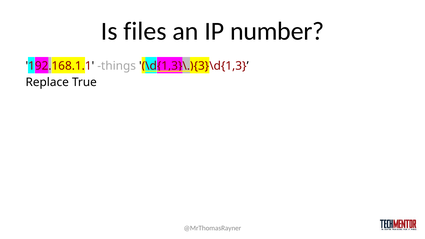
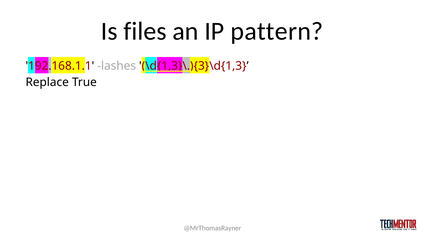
number: number -> pattern
things: things -> lashes
